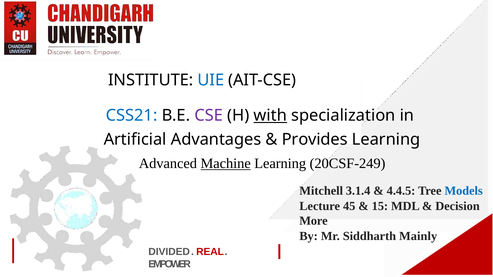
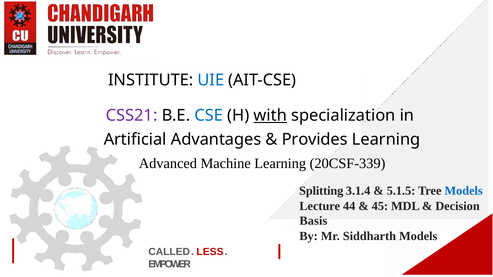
CSS21 colour: blue -> purple
CSE colour: purple -> blue
Machine underline: present -> none
20CSF-249: 20CSF-249 -> 20CSF-339
Mitchell: Mitchell -> Splitting
4.4.5: 4.4.5 -> 5.1.5
45: 45 -> 44
15: 15 -> 45
More: More -> Basis
Siddharth Mainly: Mainly -> Models
DIVIDED: DIVIDED -> CALLED
REAL: REAL -> LESS
